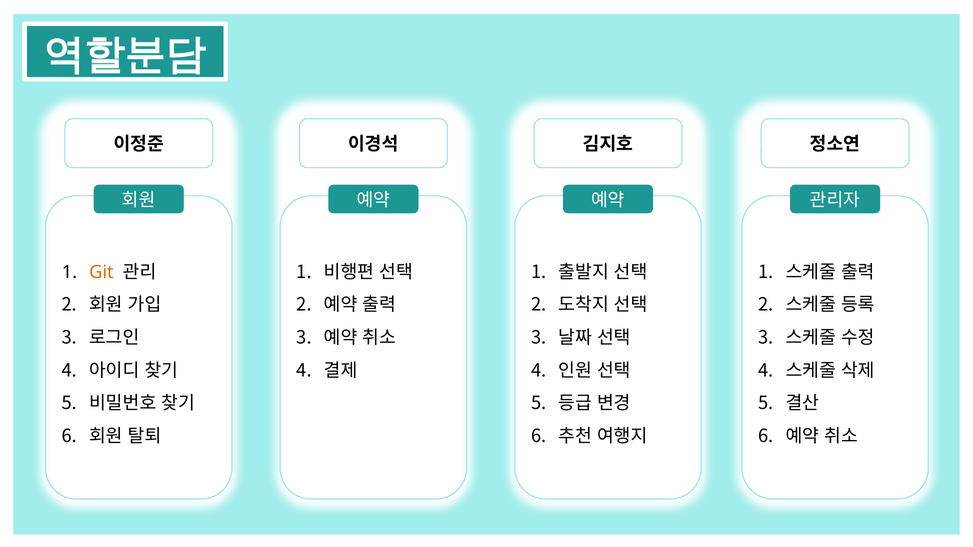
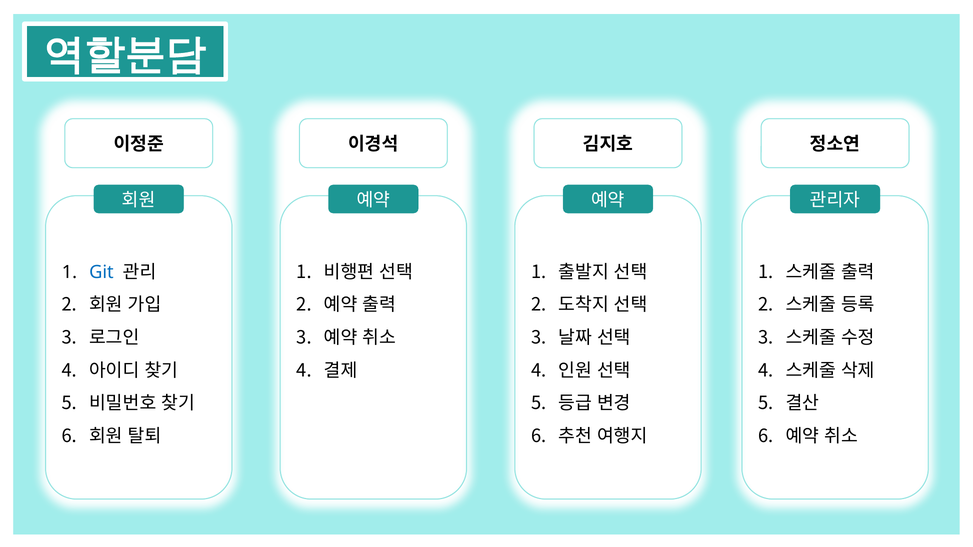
Git colour: orange -> blue
